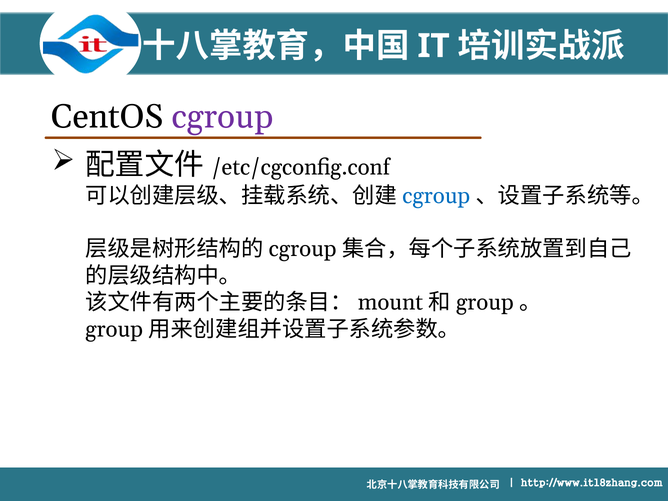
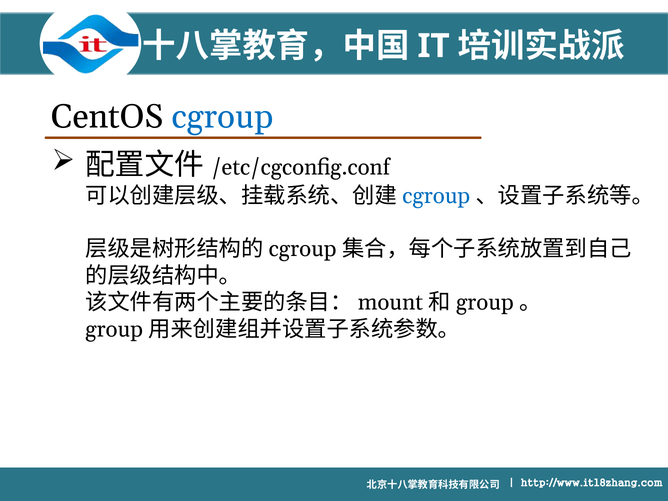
cgroup at (223, 117) colour: purple -> blue
